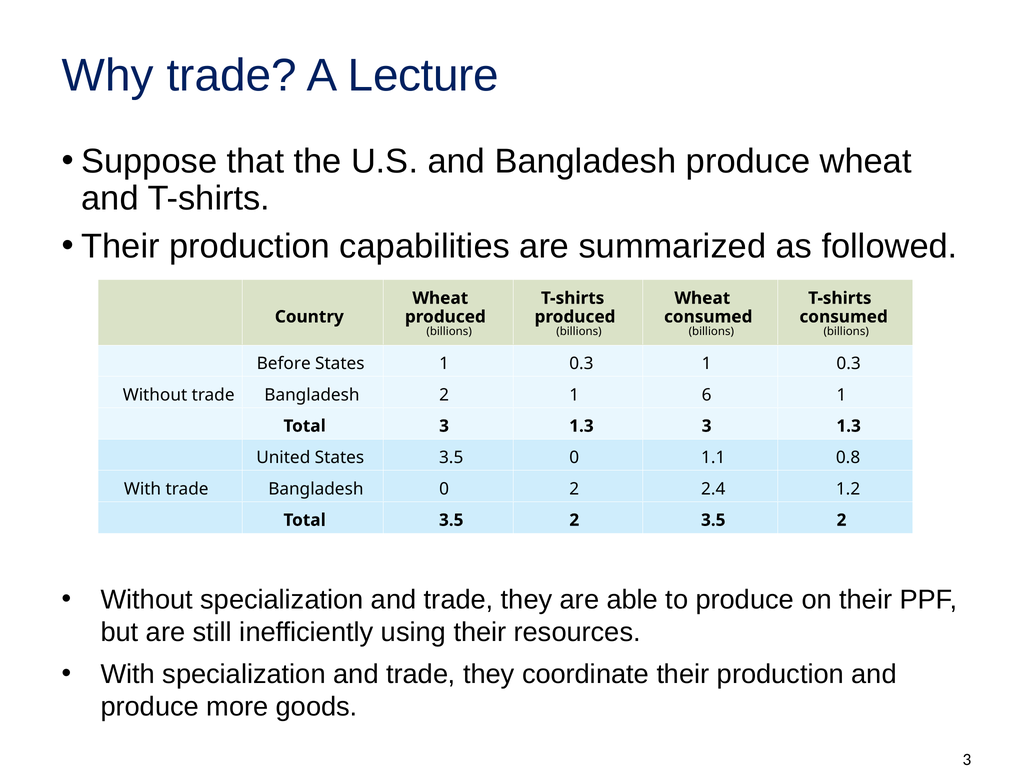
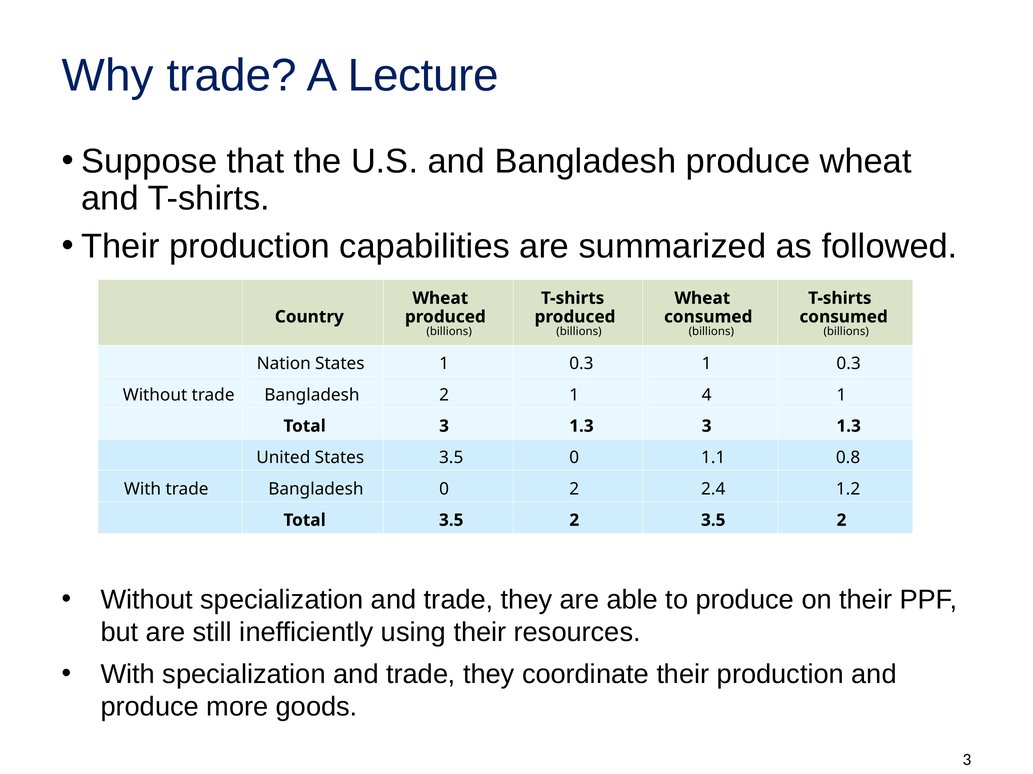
Before: Before -> Nation
6: 6 -> 4
